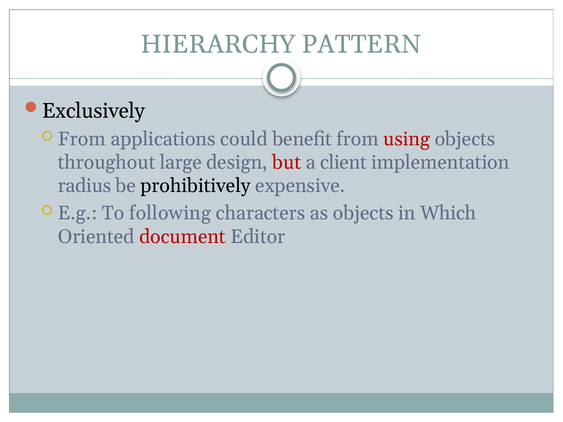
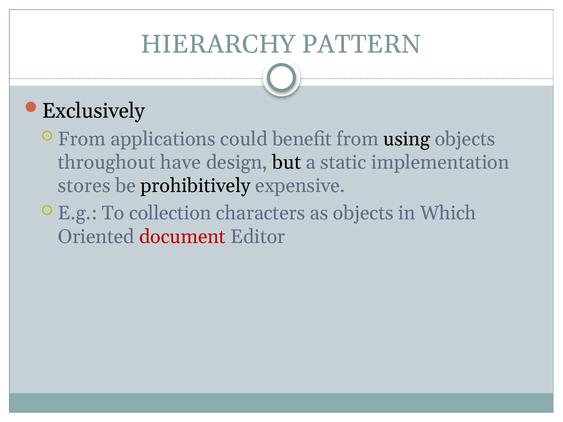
using colour: red -> black
large: large -> have
but colour: red -> black
client: client -> static
radius: radius -> stores
following: following -> collection
